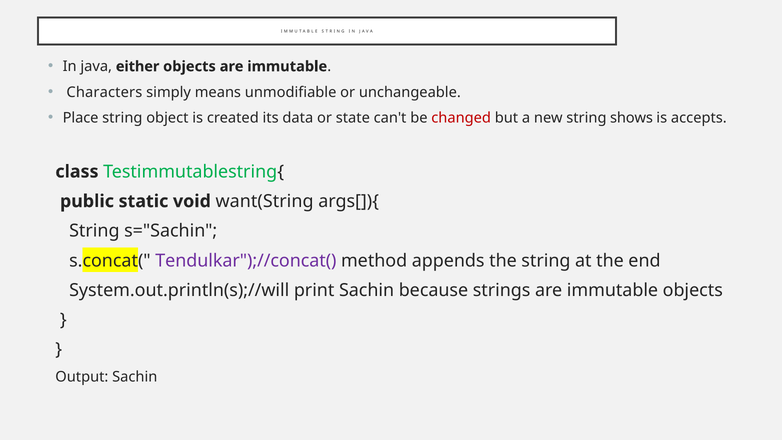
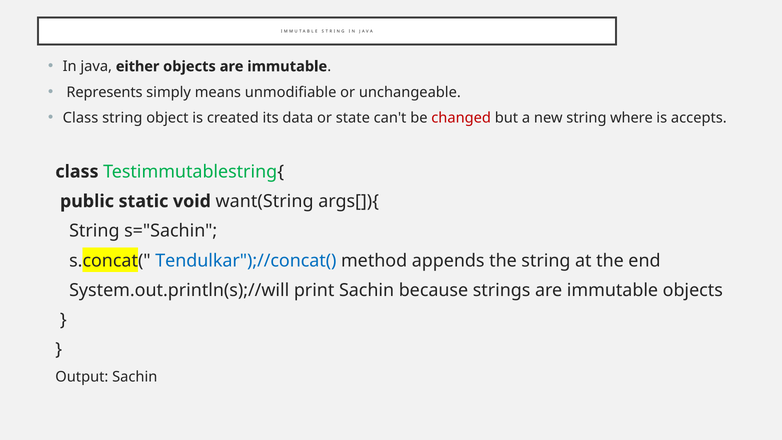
Characters: Characters -> Represents
Place at (81, 118): Place -> Class
shows: shows -> where
Tendulkar");//concat( colour: purple -> blue
